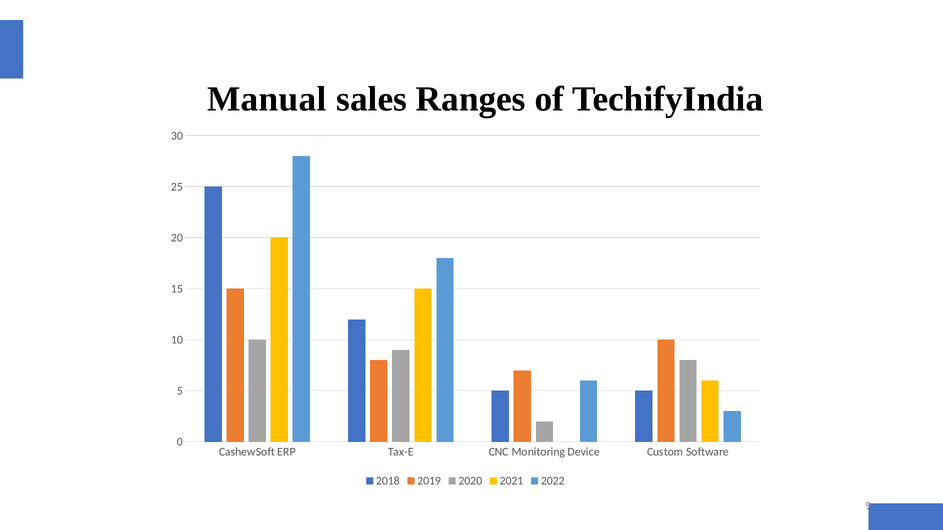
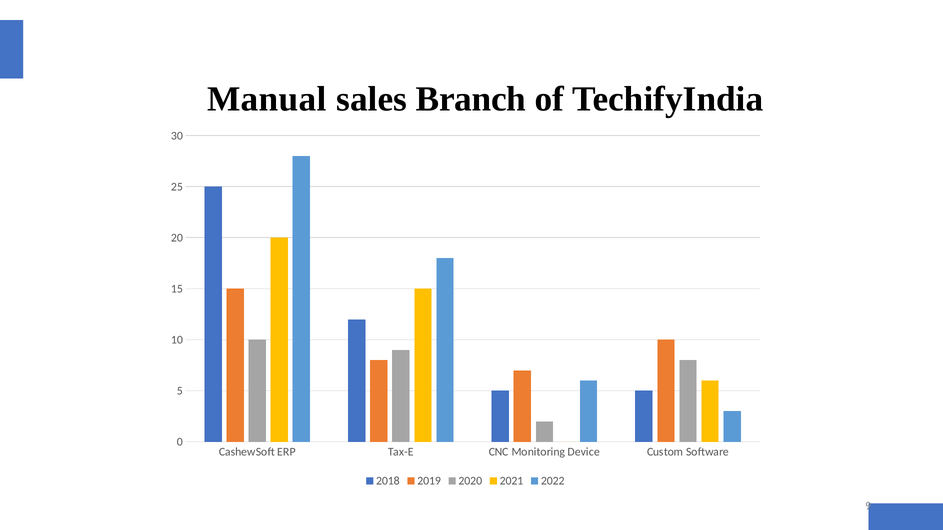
Ranges: Ranges -> Branch
